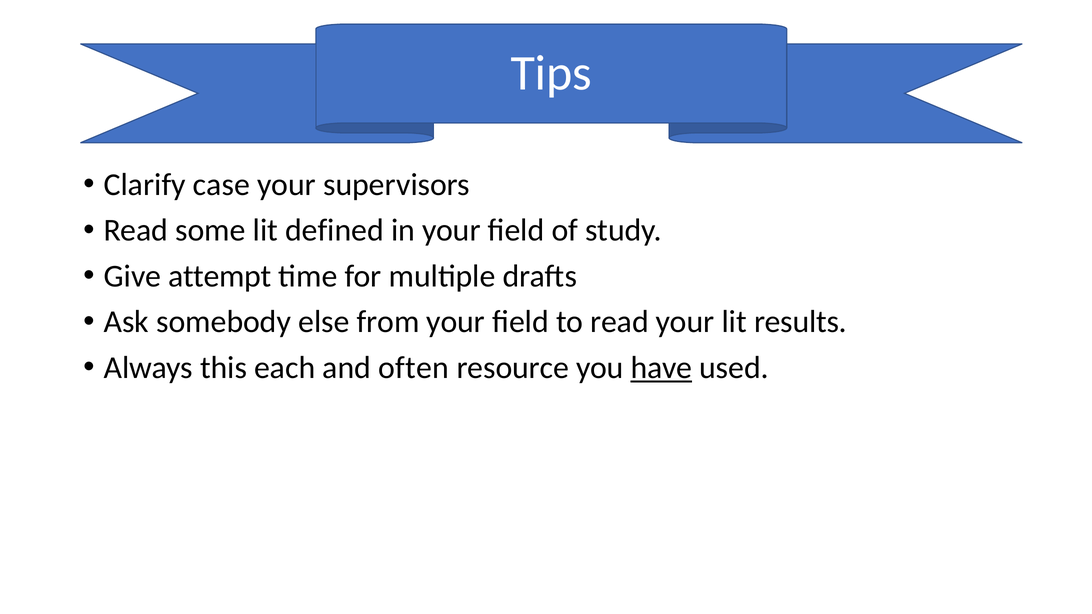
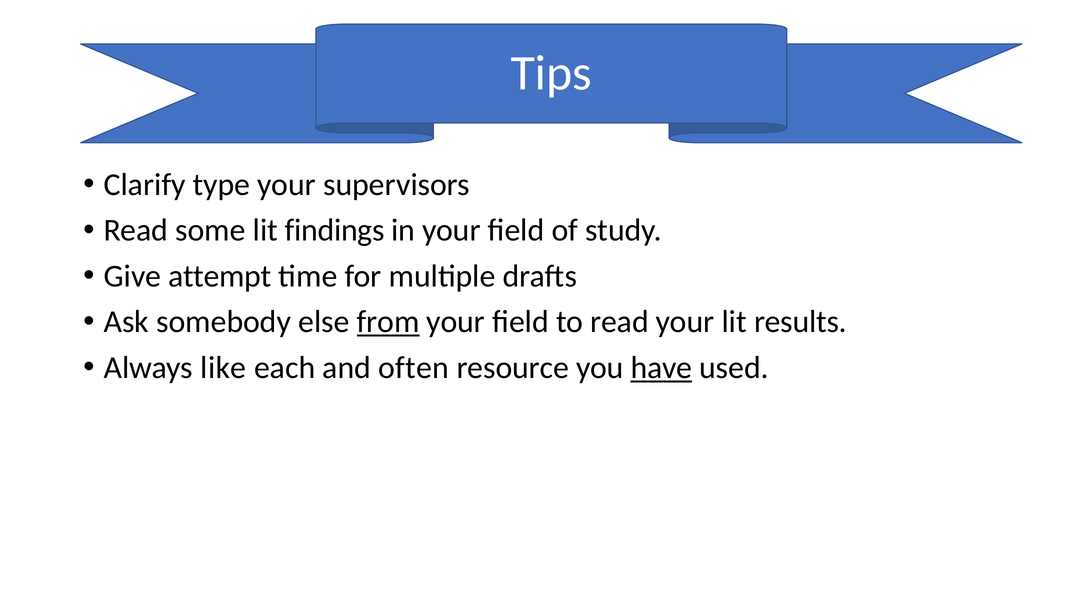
case: case -> type
defined: defined -> findings
from underline: none -> present
this: this -> like
